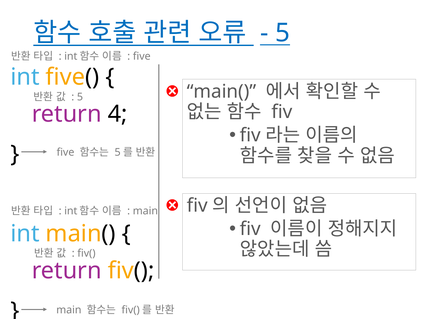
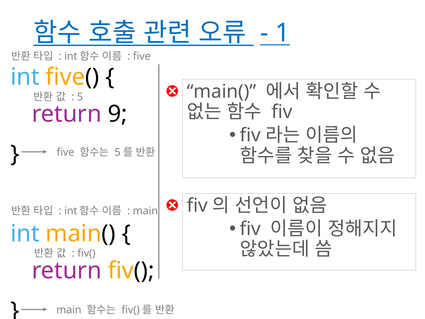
5 at (283, 33): 5 -> 1
4: 4 -> 9
